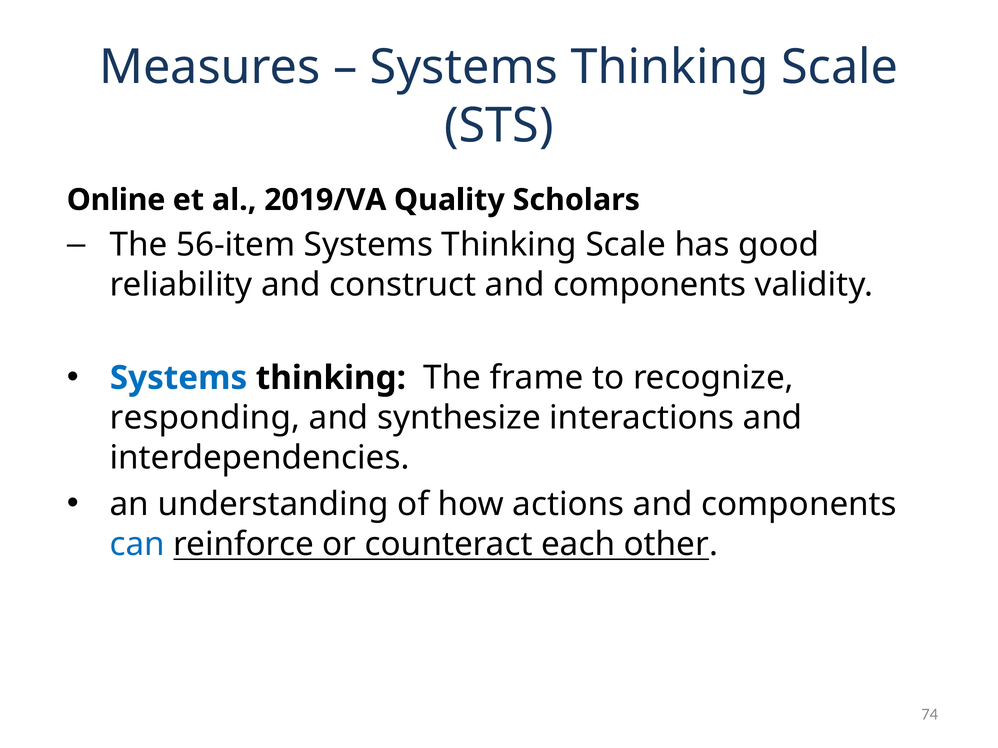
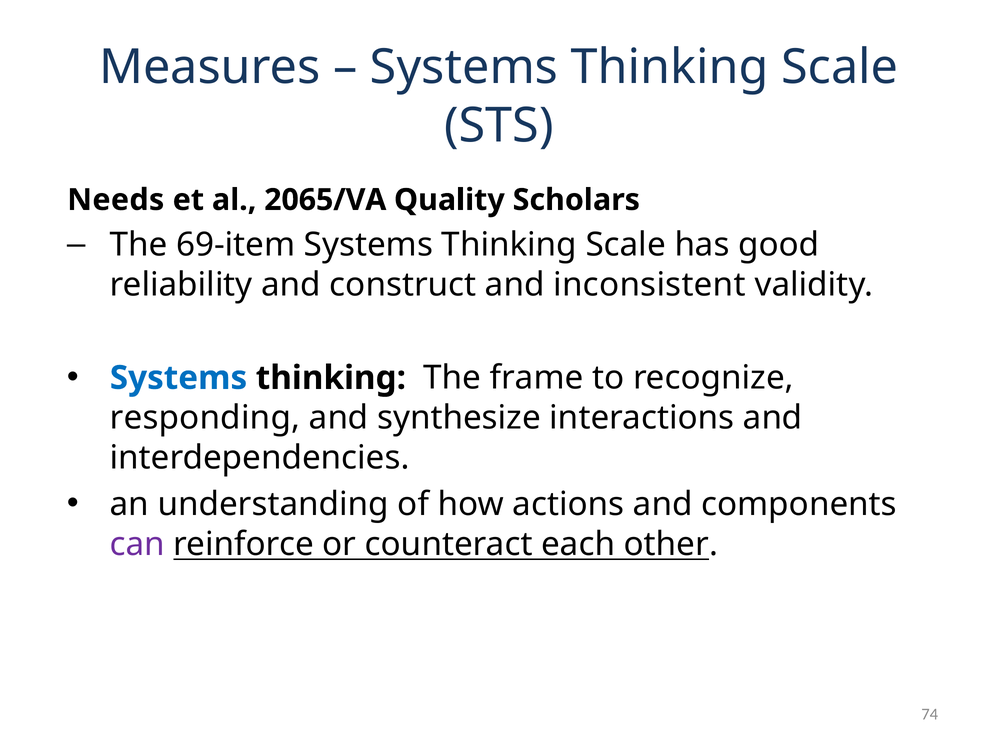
Online: Online -> Needs
2019/VA: 2019/VA -> 2065/VA
56-item: 56-item -> 69-item
construct and components: components -> inconsistent
can colour: blue -> purple
